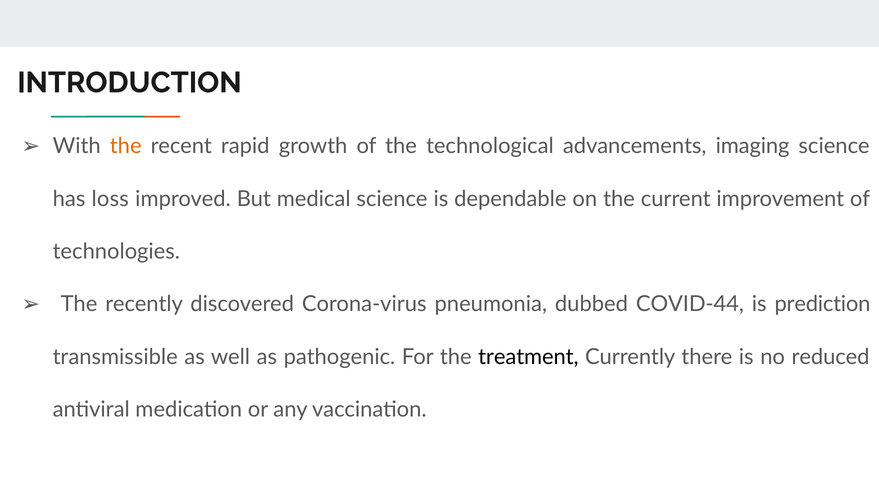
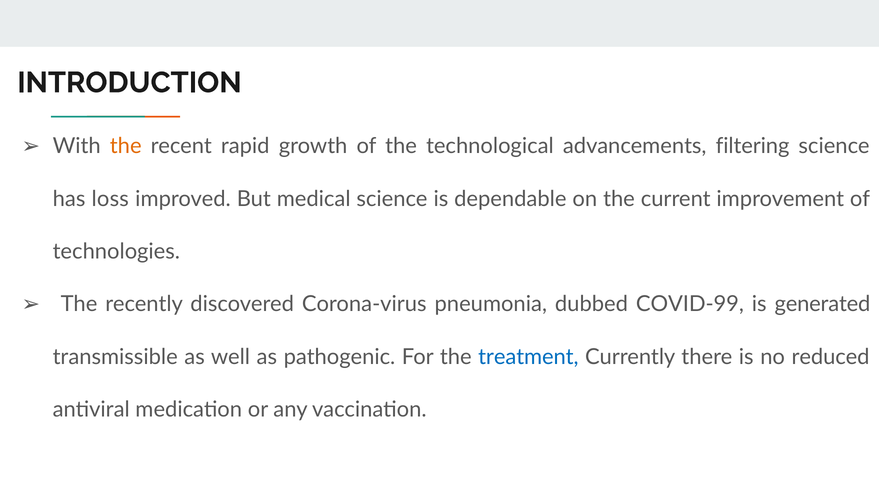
imaging: imaging -> filtering
COVID-44: COVID-44 -> COVID-99
prediction: prediction -> generated
treatment colour: black -> blue
